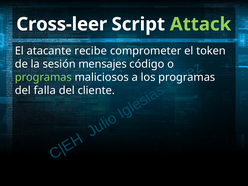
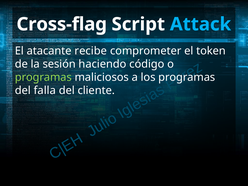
Cross-leer: Cross-leer -> Cross-flag
Attack colour: light green -> light blue
mensajes: mensajes -> haciendo
